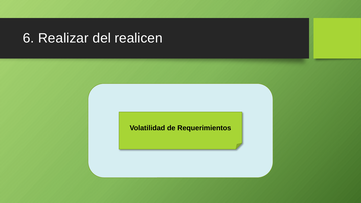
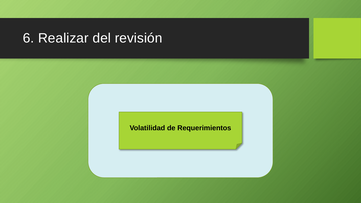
realicen: realicen -> revisión
